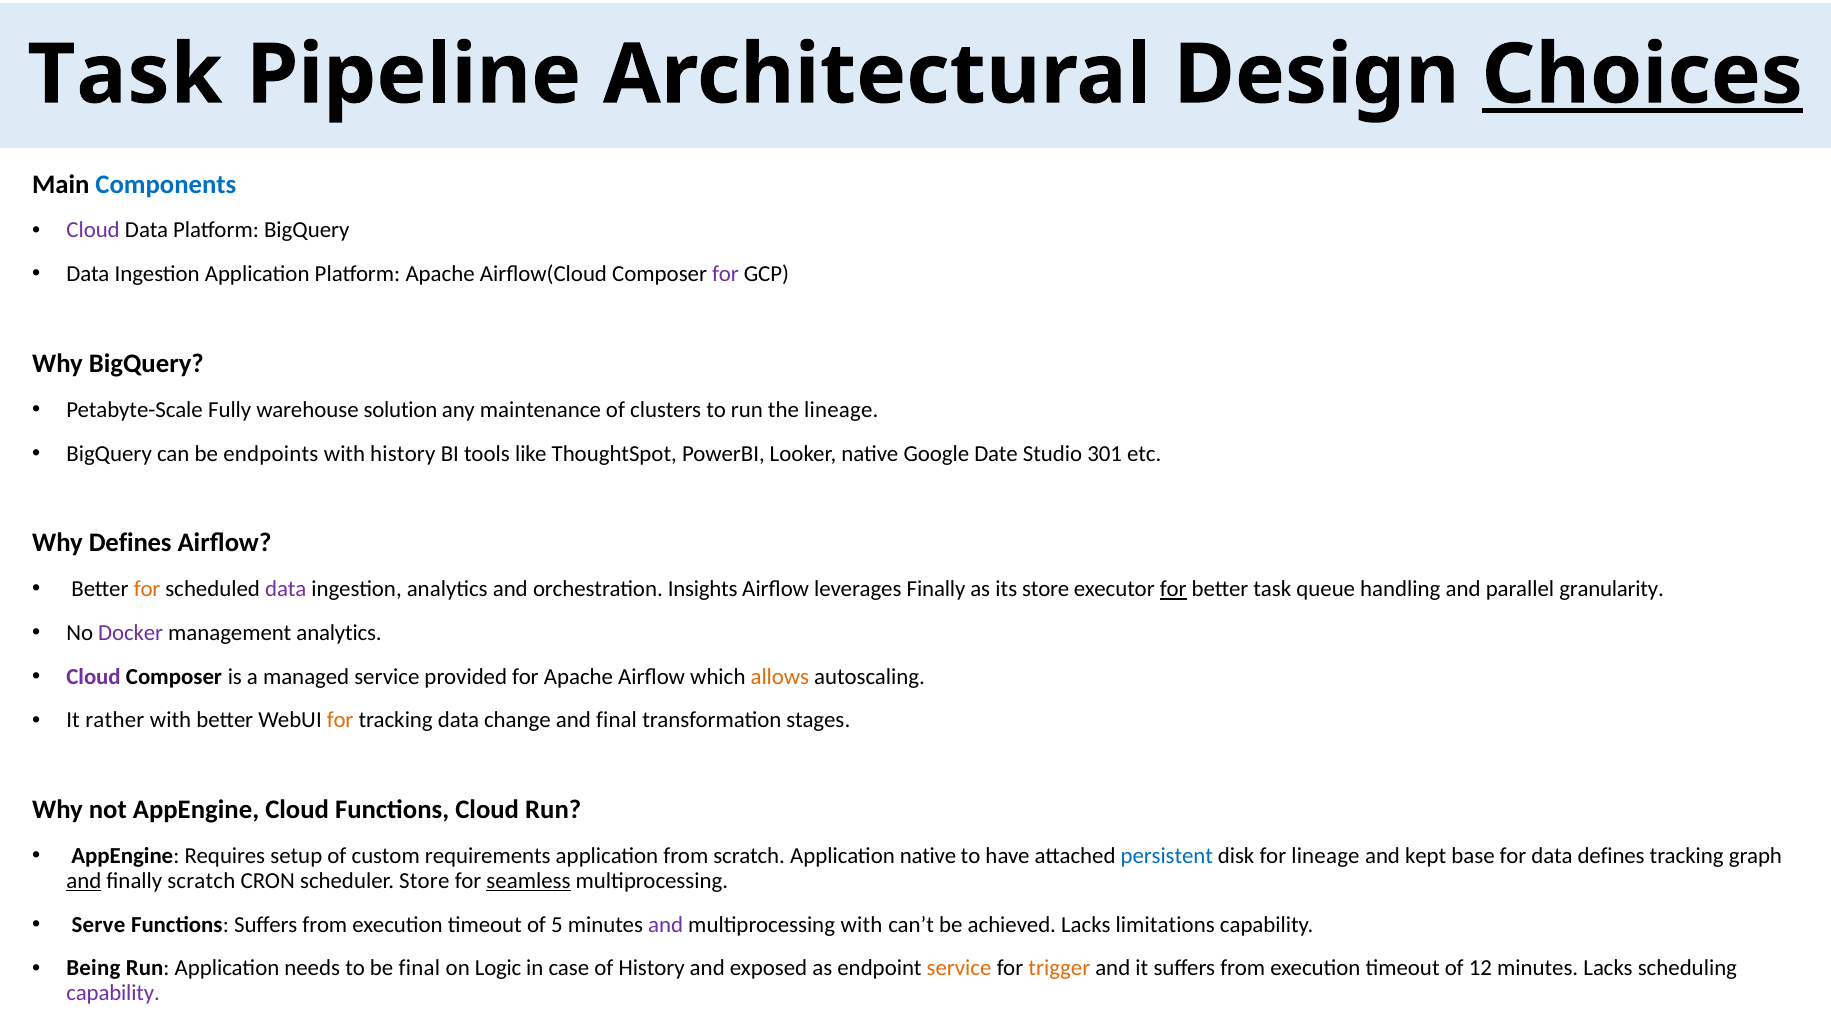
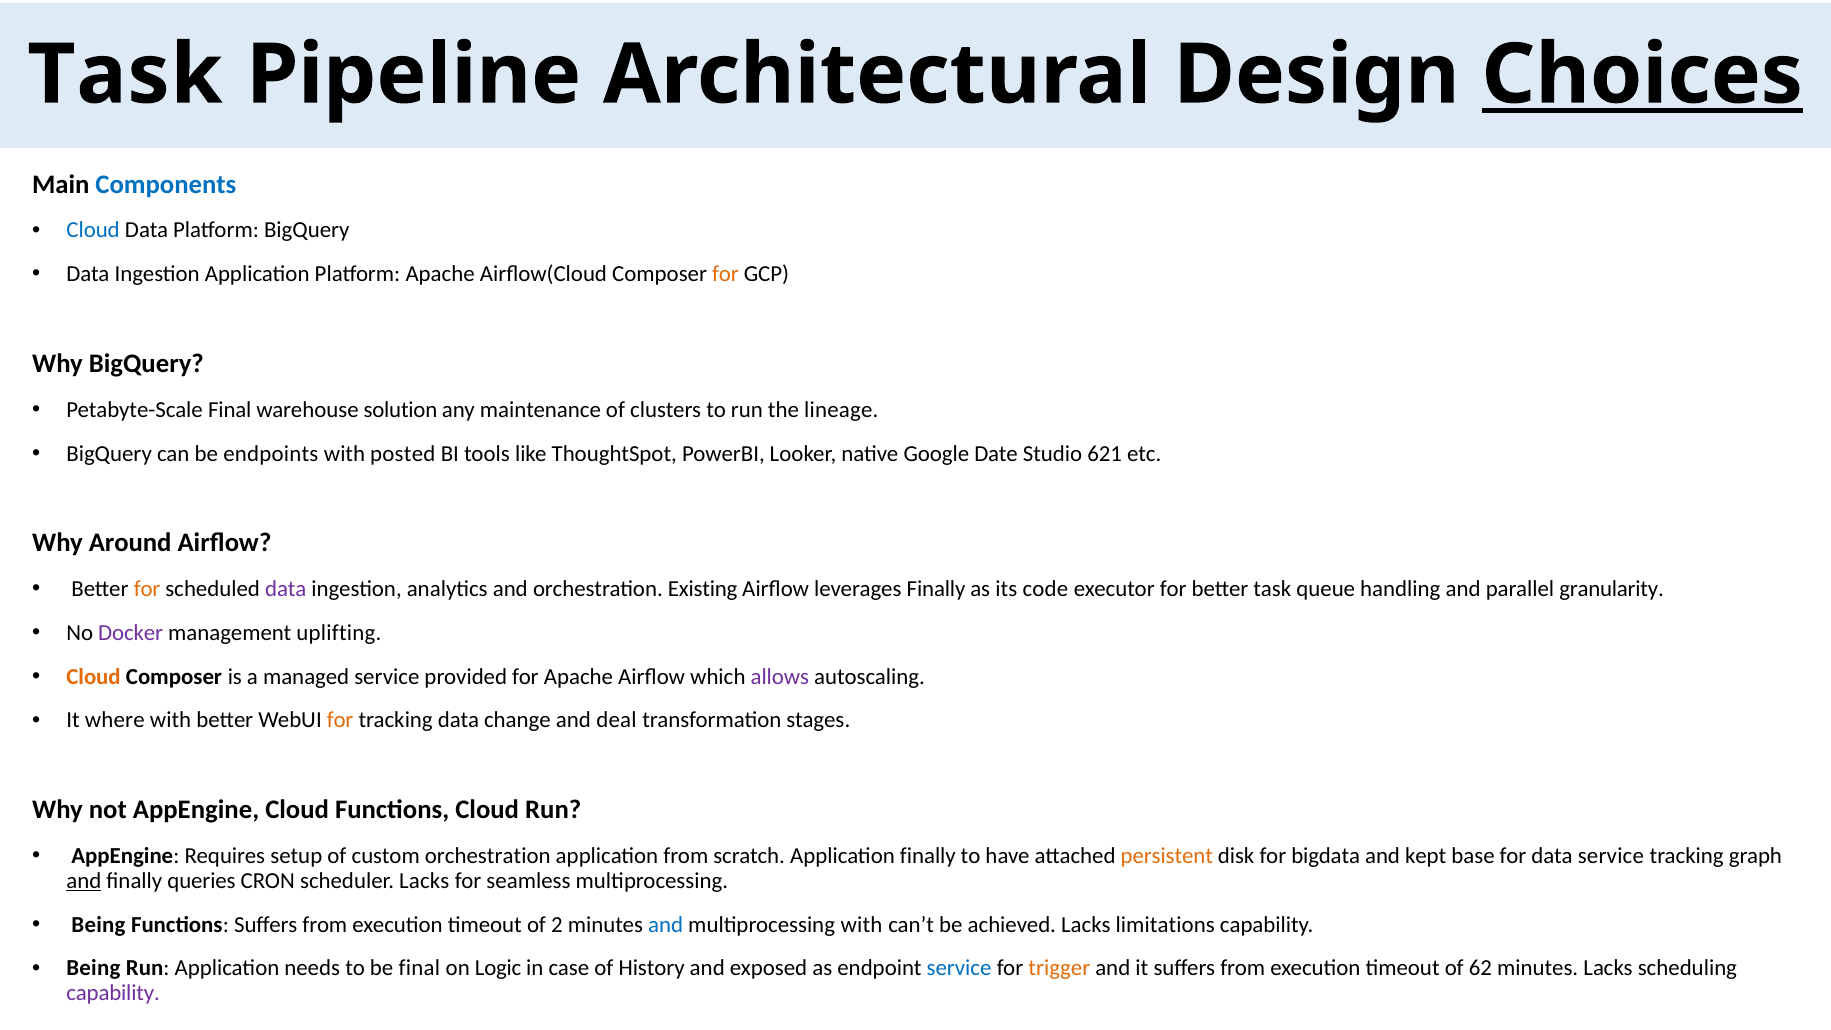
Cloud at (93, 230) colour: purple -> blue
for at (725, 274) colour: purple -> orange
Petabyte-Scale Fully: Fully -> Final
with history: history -> posted
301: 301 -> 621
Why Defines: Defines -> Around
Insights: Insights -> Existing
its store: store -> code
for at (1173, 589) underline: present -> none
management analytics: analytics -> uplifting
Cloud at (94, 677) colour: purple -> orange
allows colour: orange -> purple
rather: rather -> where
and final: final -> deal
custom requirements: requirements -> orchestration
Application native: native -> finally
persistent colour: blue -> orange
for lineage: lineage -> bigdata
data defines: defines -> service
finally scratch: scratch -> queries
scheduler Store: Store -> Lacks
seamless underline: present -> none
Serve at (98, 924): Serve -> Being
5: 5 -> 2
and at (666, 924) colour: purple -> blue
service at (959, 968) colour: orange -> blue
12: 12 -> 62
